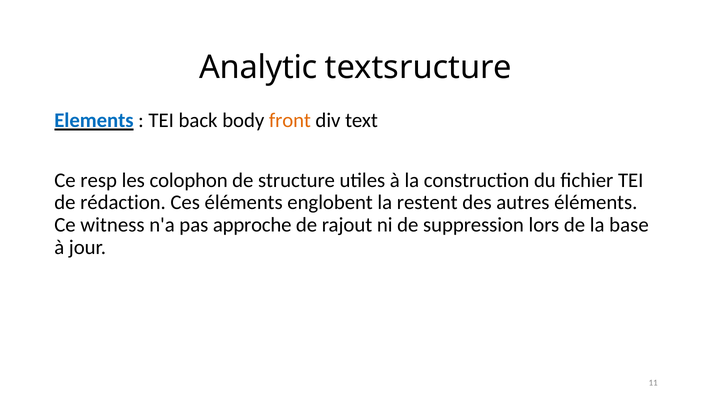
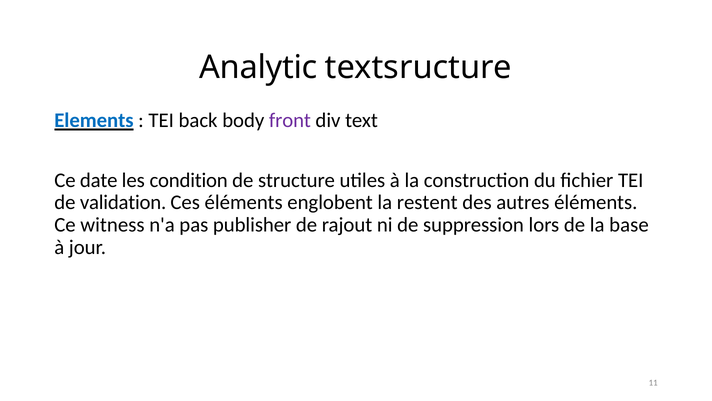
front colour: orange -> purple
resp: resp -> date
colophon: colophon -> condition
rédaction: rédaction -> validation
approche: approche -> publisher
